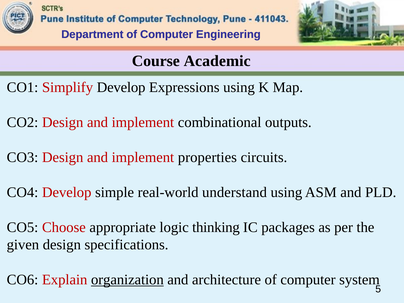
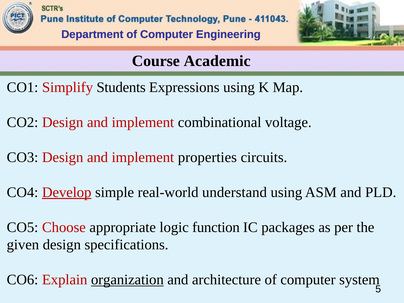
Simplify Develop: Develop -> Students
outputs: outputs -> voltage
Develop at (67, 192) underline: none -> present
thinking: thinking -> function
